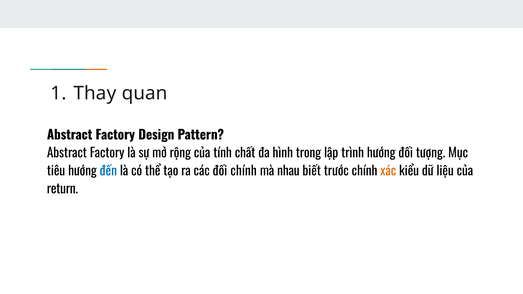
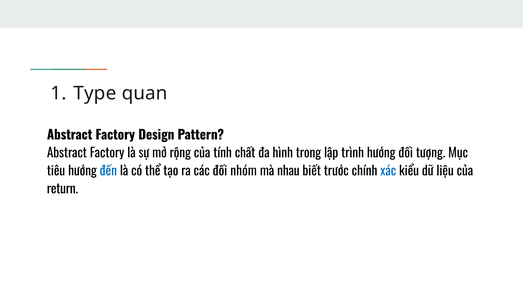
Thay: Thay -> Type
đối chính: chính -> nhóm
xác colour: orange -> blue
